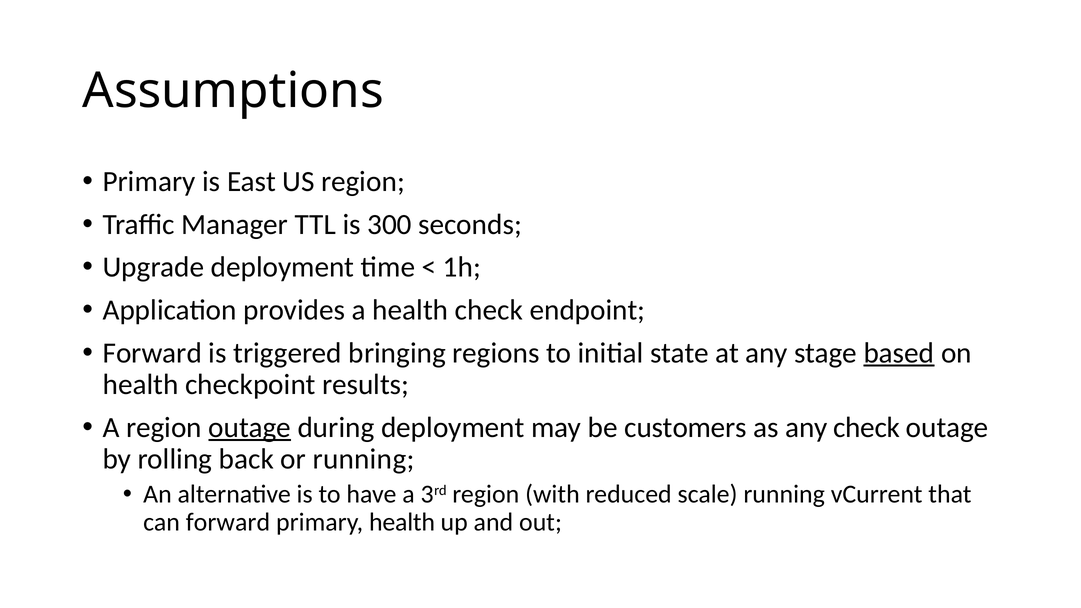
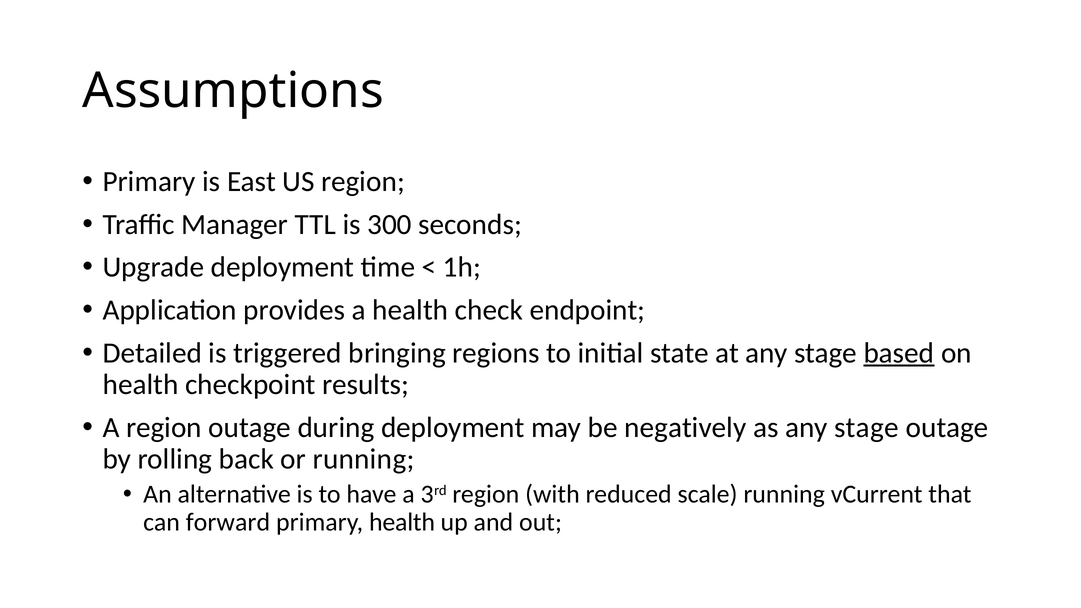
Forward at (152, 353): Forward -> Detailed
outage at (250, 427) underline: present -> none
customers: customers -> negatively
as any check: check -> stage
